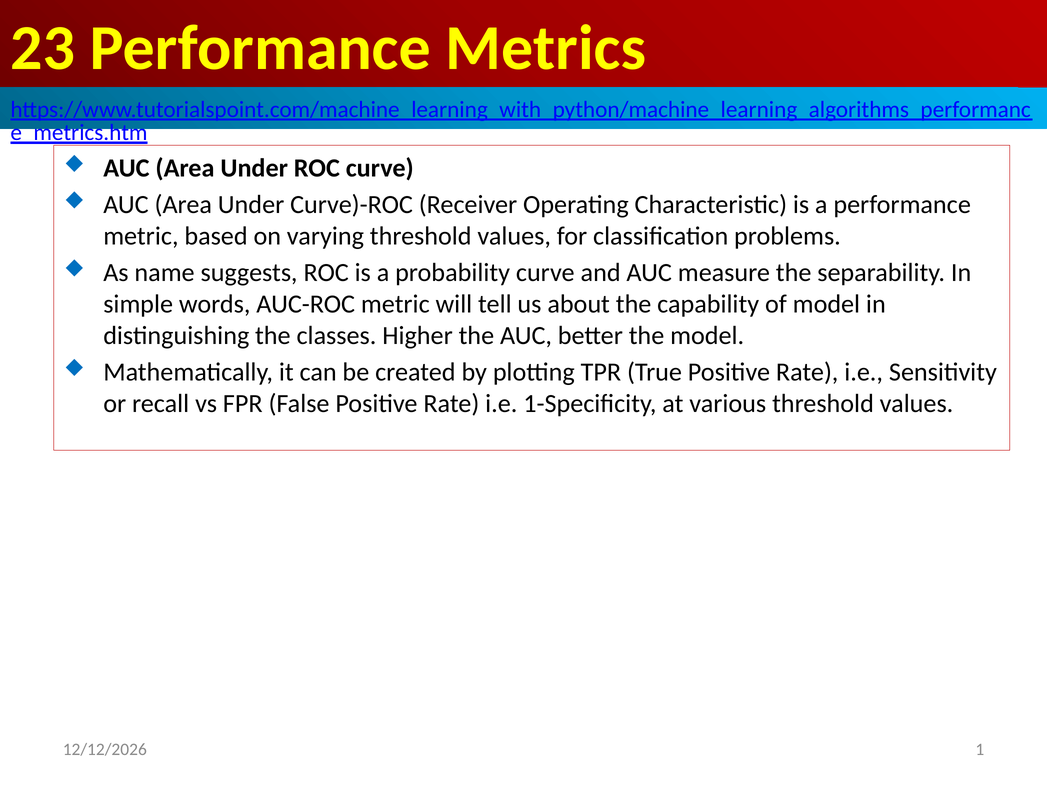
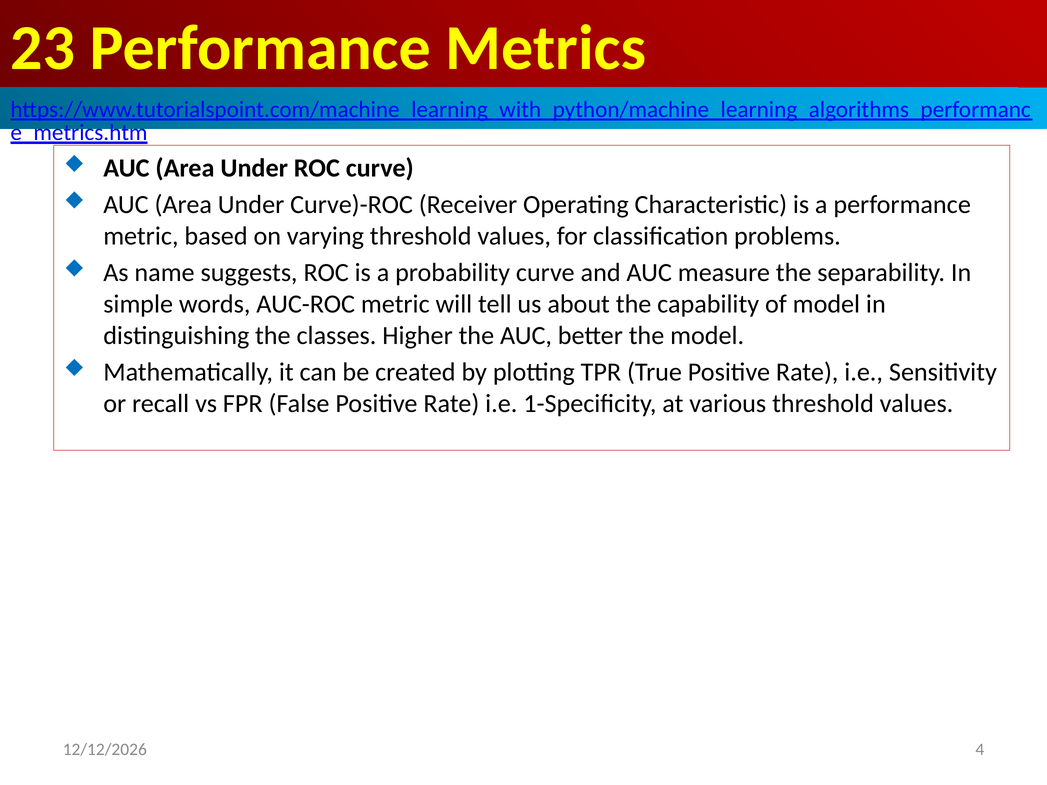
1: 1 -> 4
